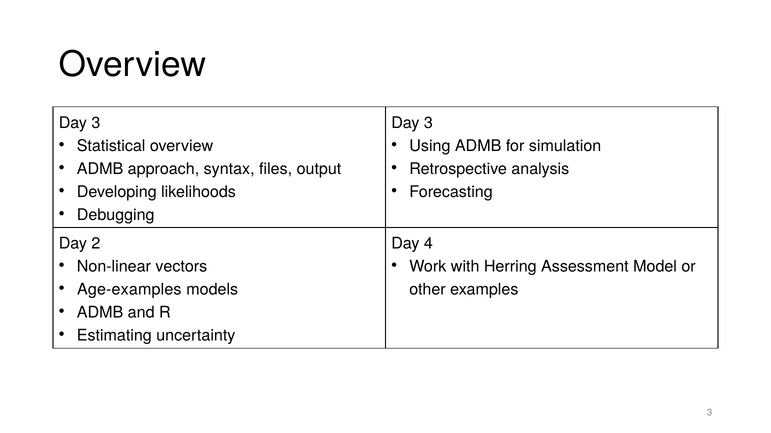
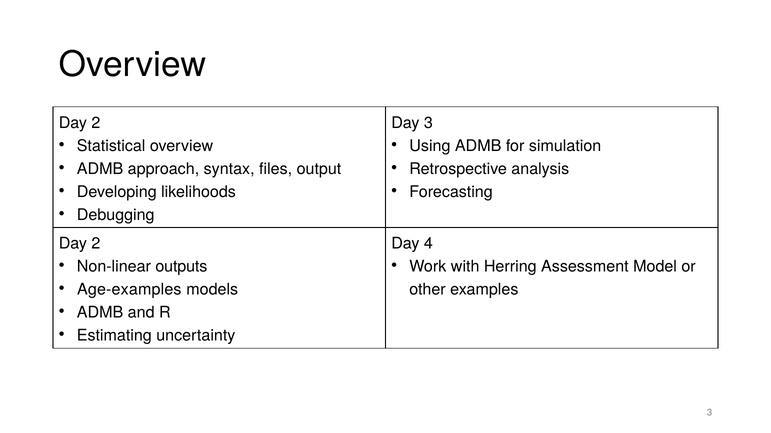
3 at (96, 123): 3 -> 2
vectors: vectors -> outputs
